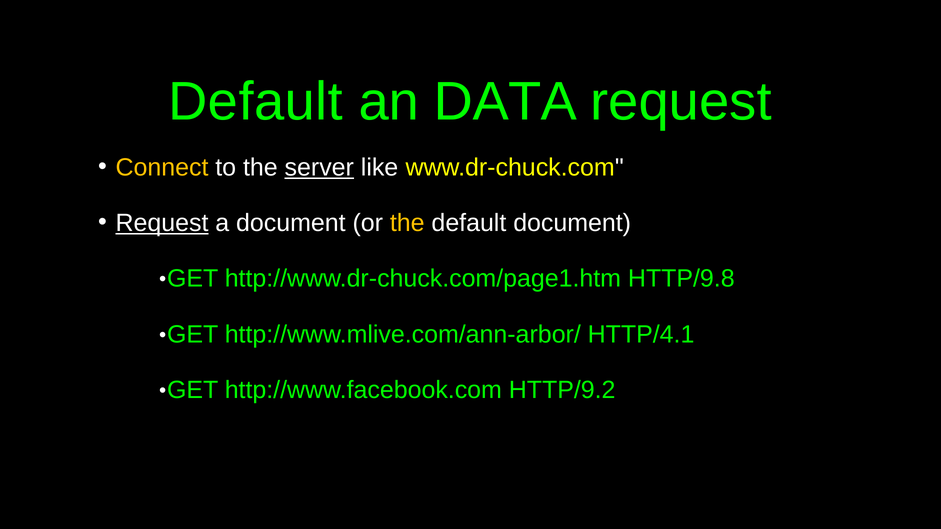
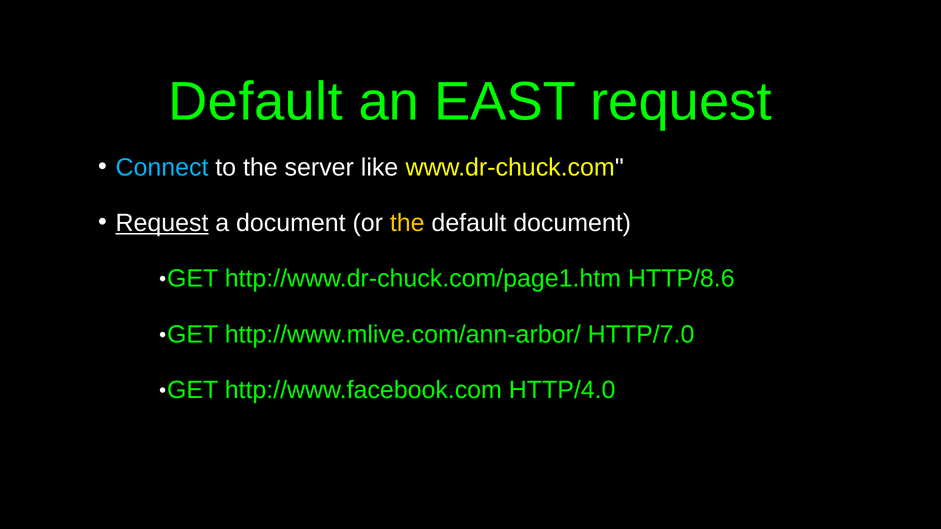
DATA: DATA -> EAST
Connect colour: yellow -> light blue
server underline: present -> none
HTTP/9.8: HTTP/9.8 -> HTTP/8.6
HTTP/4.1: HTTP/4.1 -> HTTP/7.0
HTTP/9.2: HTTP/9.2 -> HTTP/4.0
